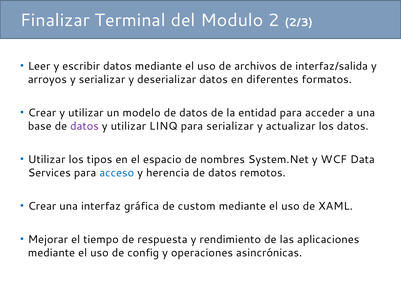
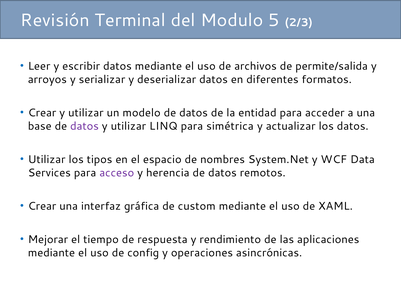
Finalizar: Finalizar -> Revisión
2: 2 -> 5
interfaz/salida: interfaz/salida -> permite/salida
para serializar: serializar -> simétrica
acceso colour: blue -> purple
